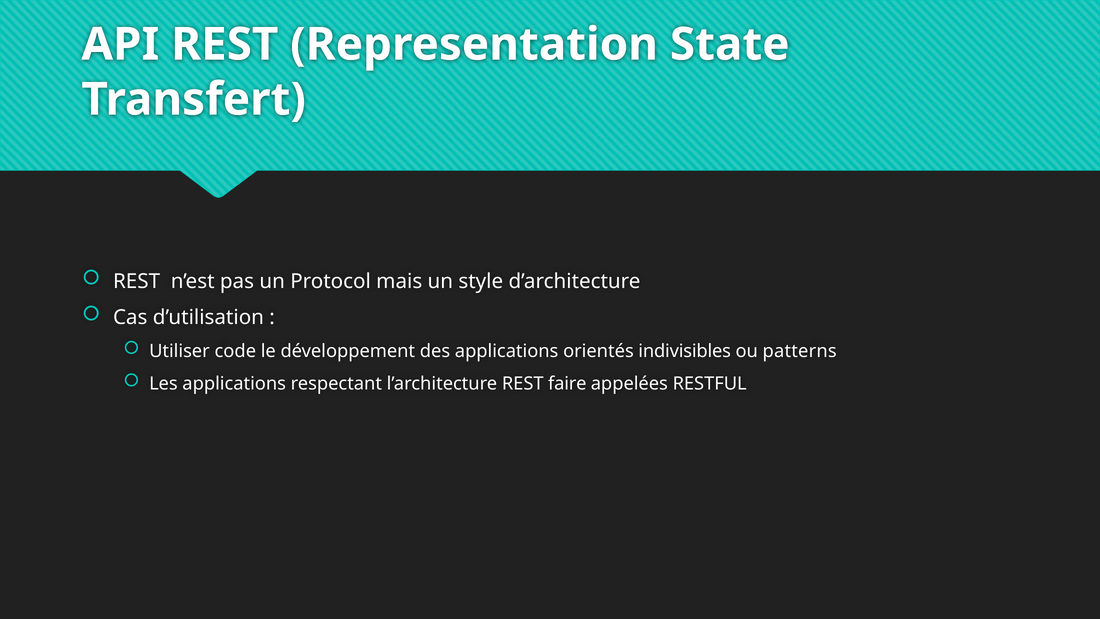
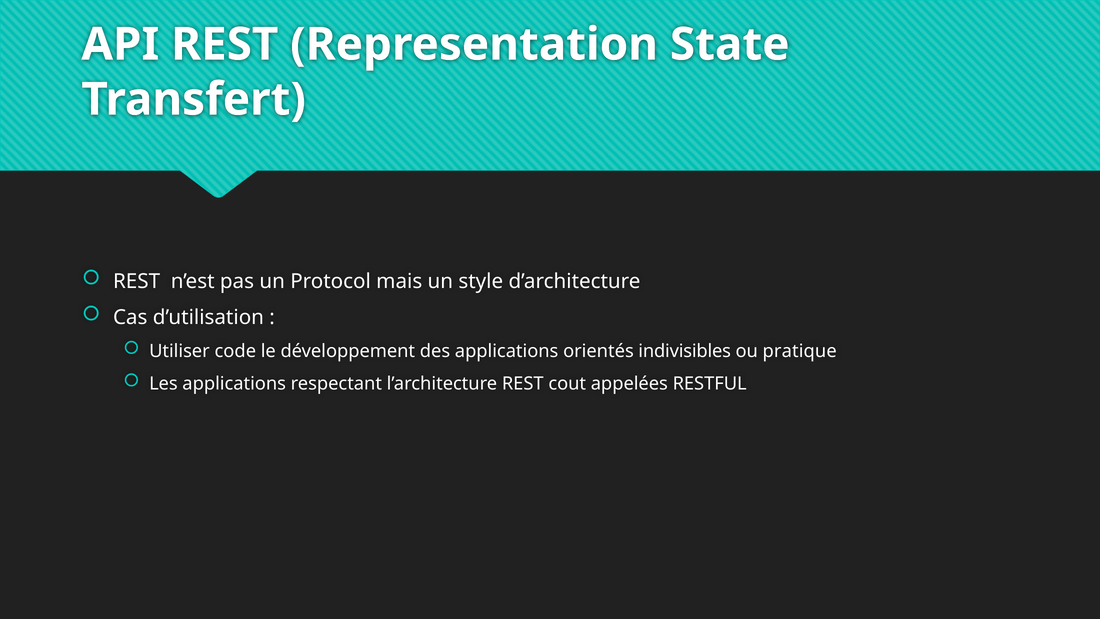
patterns: patterns -> pratique
faire: faire -> cout
